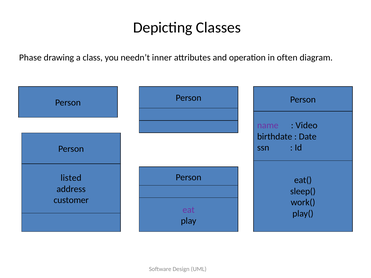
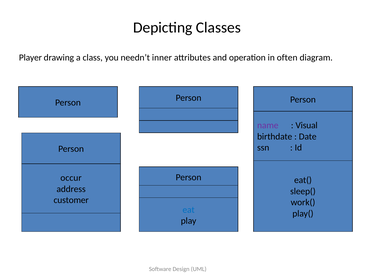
Phase: Phase -> Player
Video: Video -> Visual
listed: listed -> occur
eat colour: purple -> blue
